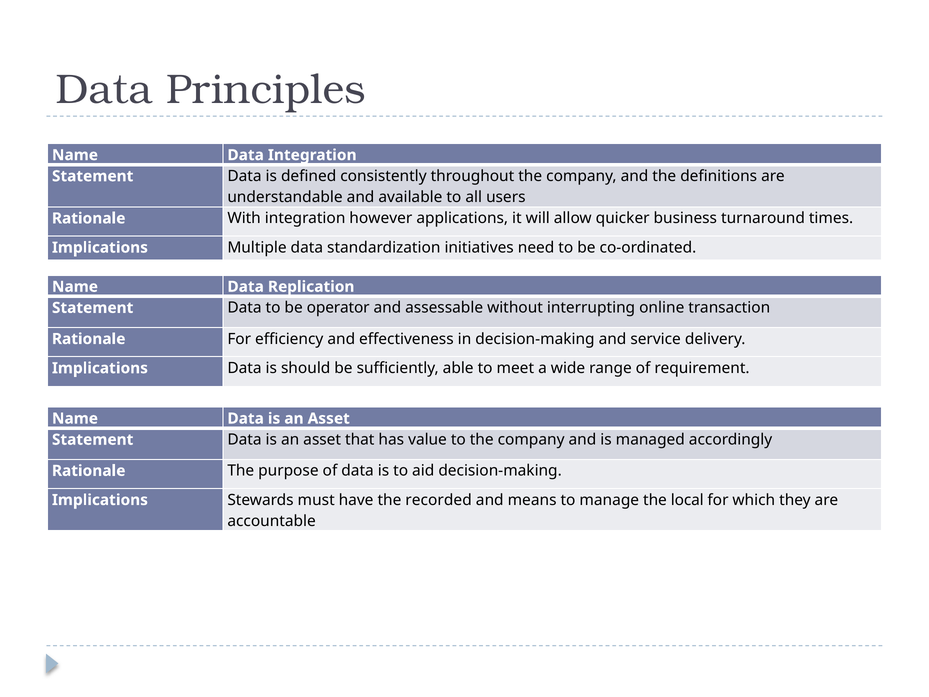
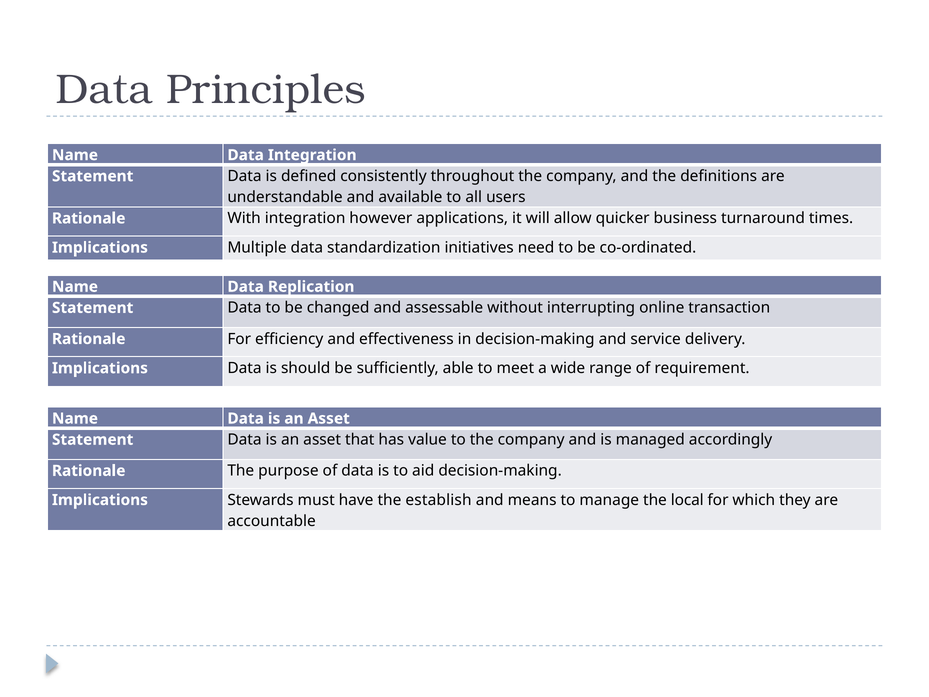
operator: operator -> changed
recorded: recorded -> establish
